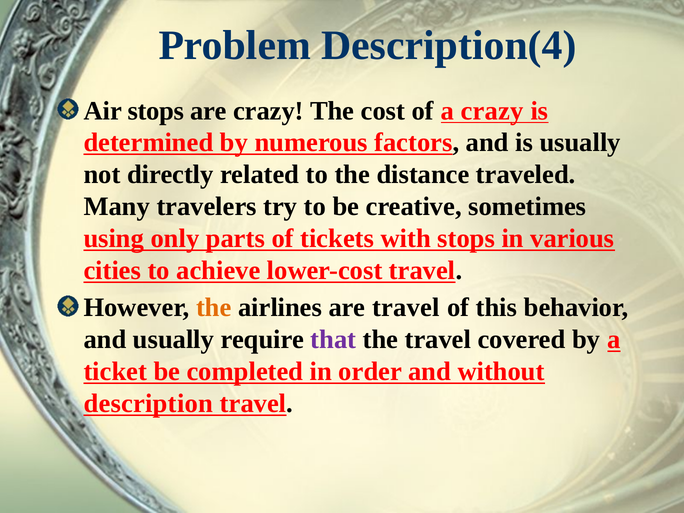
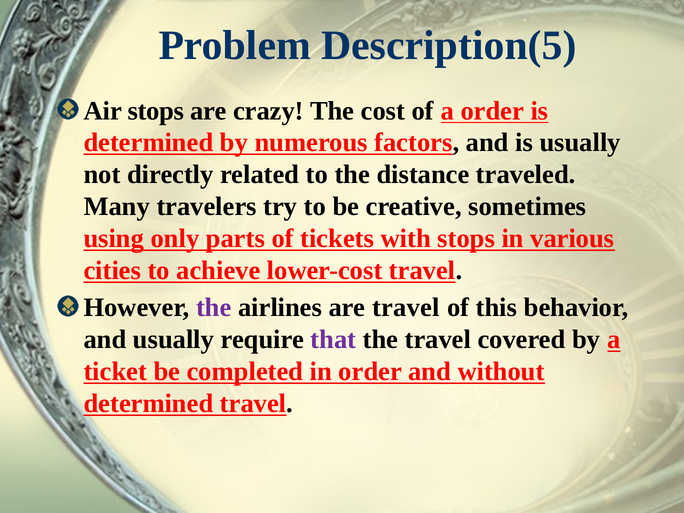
Description(4: Description(4 -> Description(5
a crazy: crazy -> order
the at (214, 308) colour: orange -> purple
description at (148, 404): description -> determined
